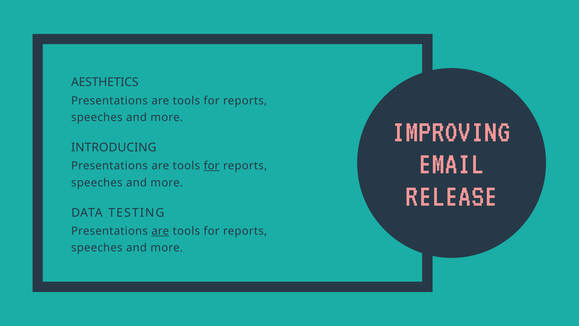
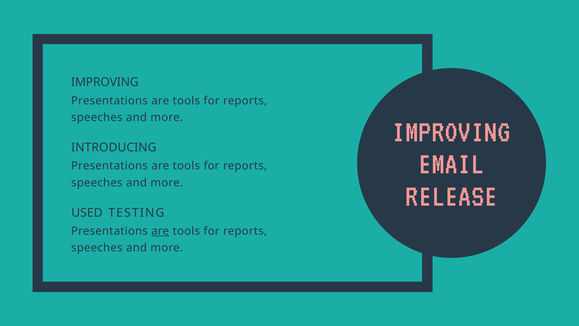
AESTHETICS at (105, 82): AESTHETICS -> IMPROVING
for at (212, 166) underline: present -> none
DATA: DATA -> USED
